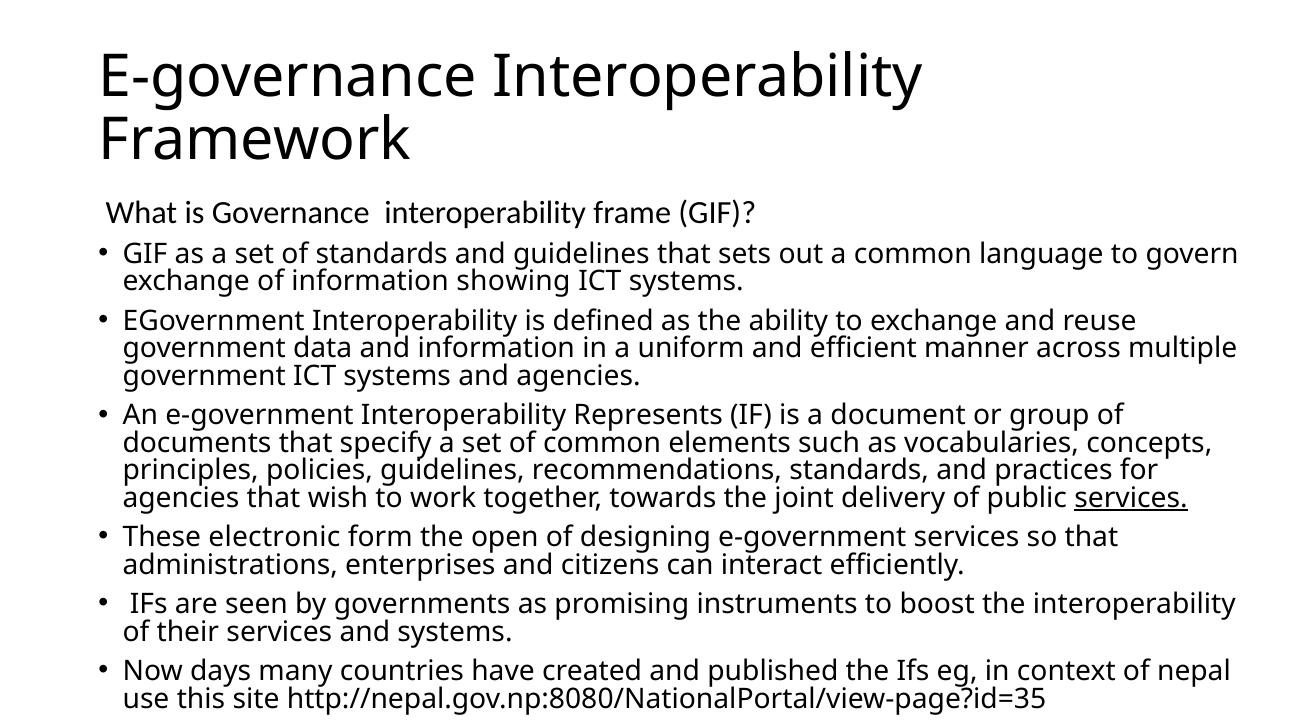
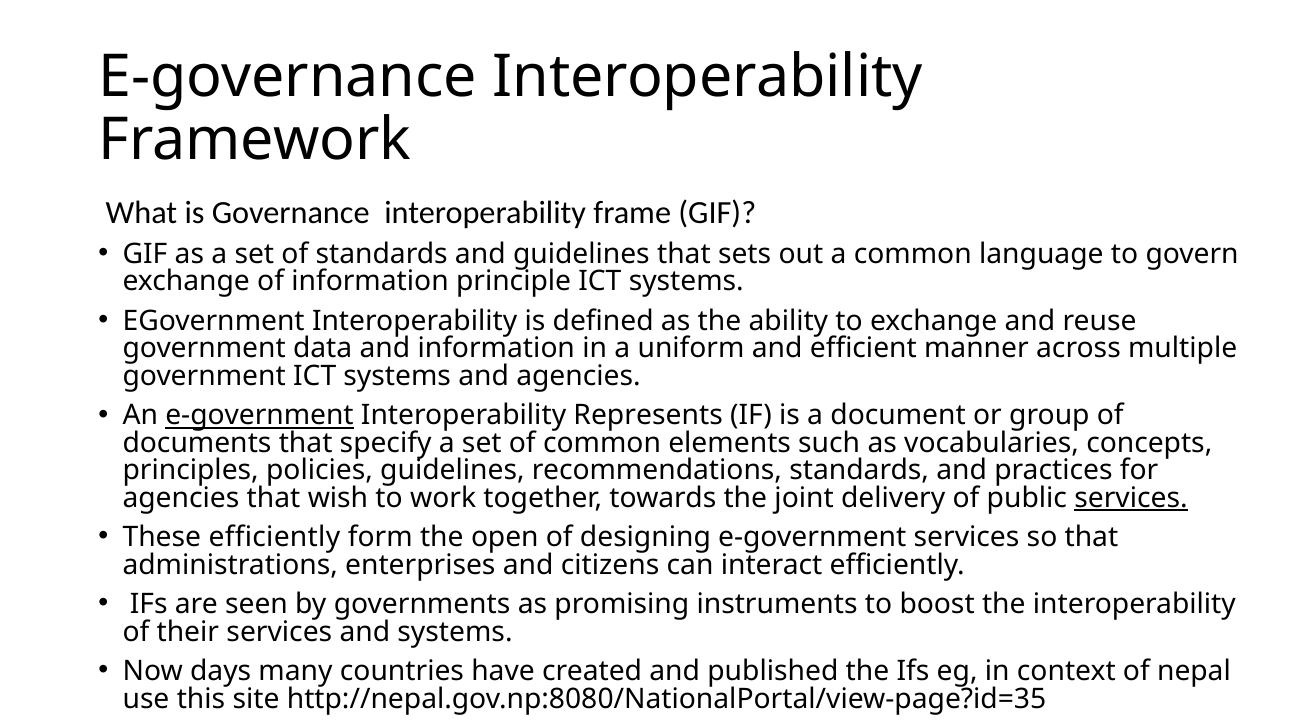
showing: showing -> principle
e-government at (260, 416) underline: none -> present
These electronic: electronic -> efficiently
